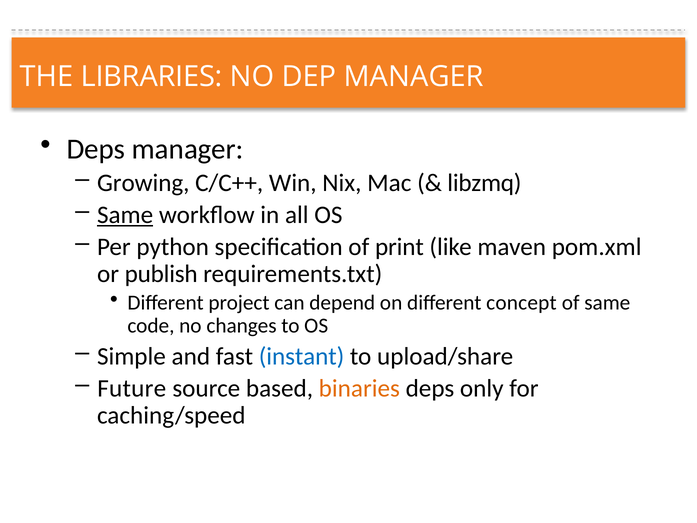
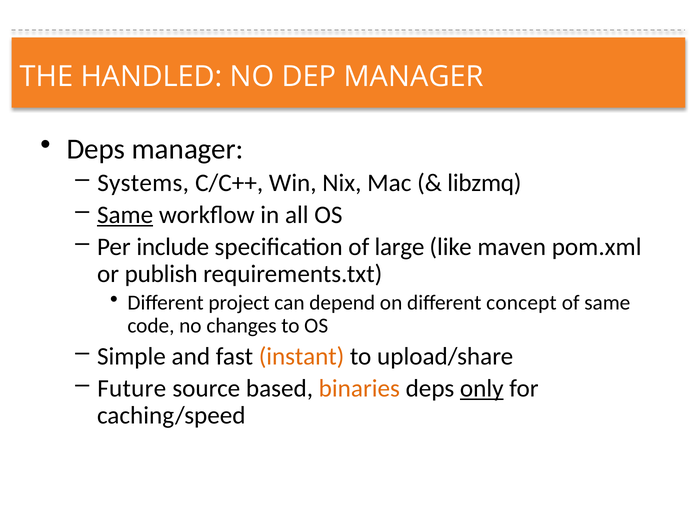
LIBRARIES: LIBRARIES -> HANDLED
Growing: Growing -> Systems
python: python -> include
print: print -> large
instant colour: blue -> orange
only underline: none -> present
